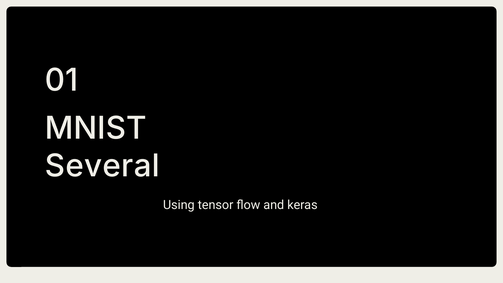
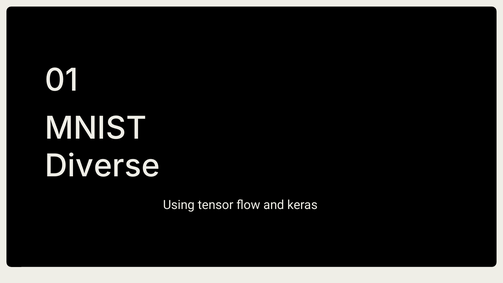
Several: Several -> Diverse
